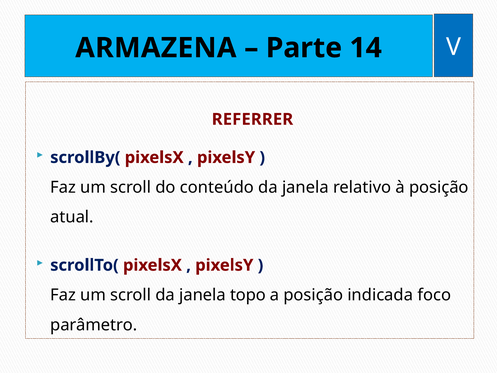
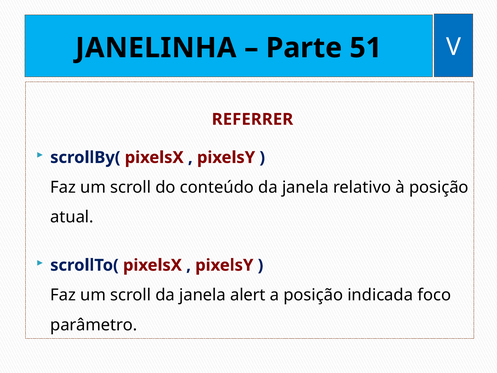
ARMAZENA: ARMAZENA -> JANELINHA
14: 14 -> 51
topo: topo -> alert
